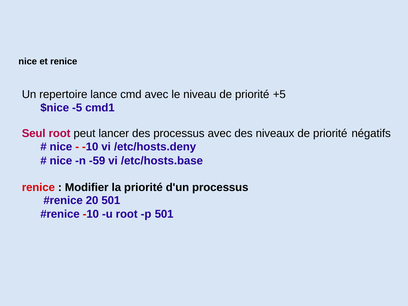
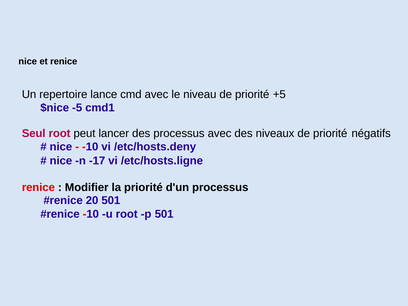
-59: -59 -> -17
/etc/hosts.base: /etc/hosts.base -> /etc/hosts.ligne
